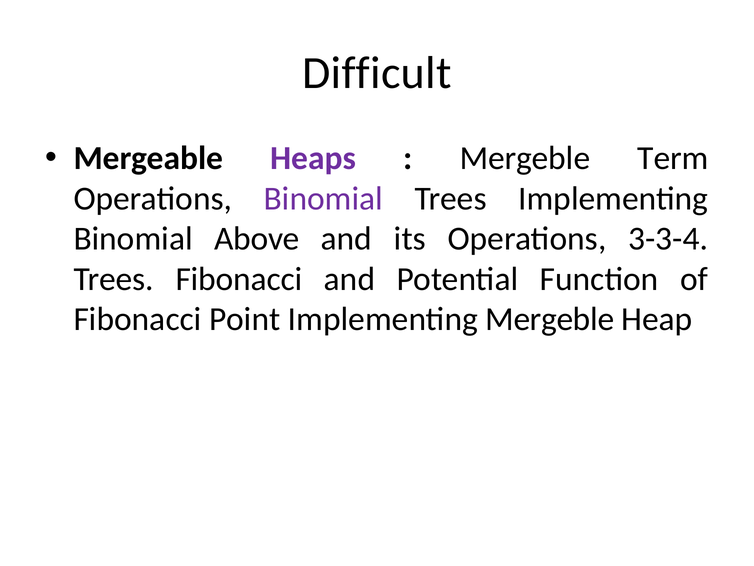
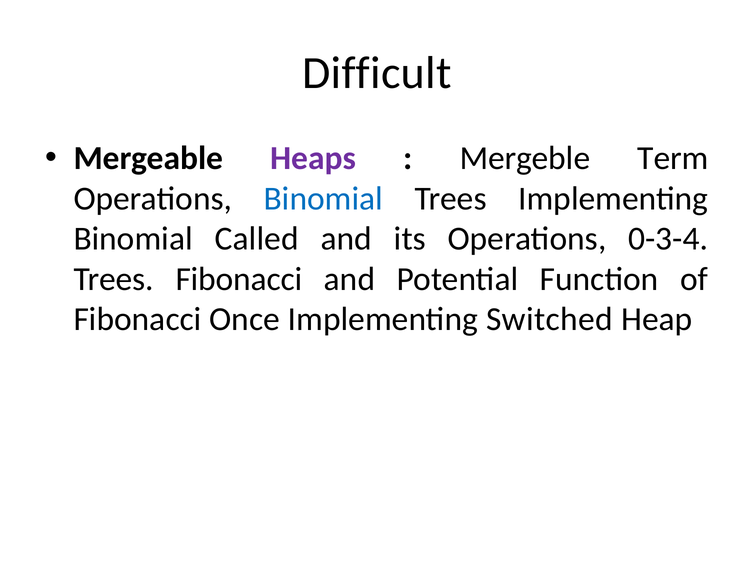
Binomial at (323, 198) colour: purple -> blue
Above: Above -> Called
3-3-4: 3-3-4 -> 0-3-4
Point: Point -> Once
Implementing Mergeble: Mergeble -> Switched
